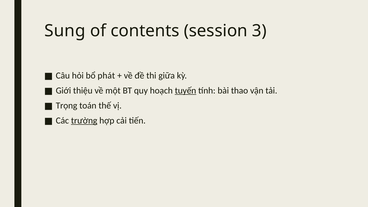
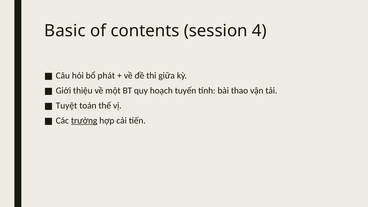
Sung: Sung -> Basic
3: 3 -> 4
tuyến underline: present -> none
Trọng: Trọng -> Tuyệt
